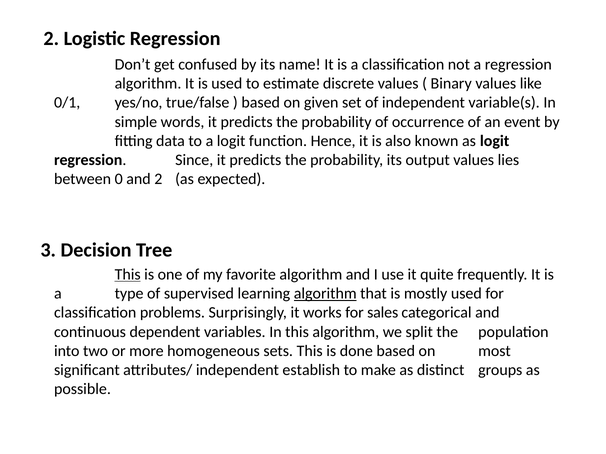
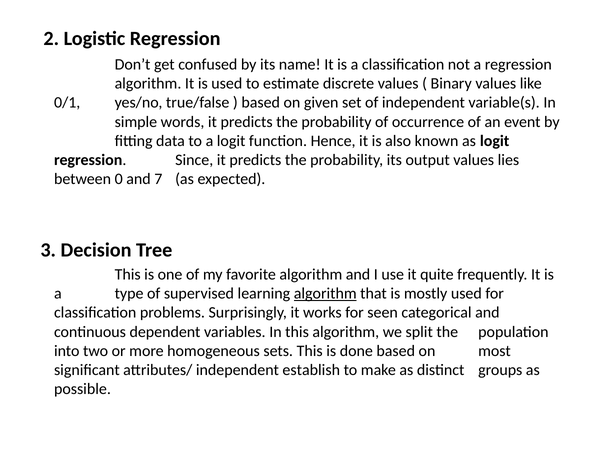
and 2: 2 -> 7
This at (128, 275) underline: present -> none
sales: sales -> seen
